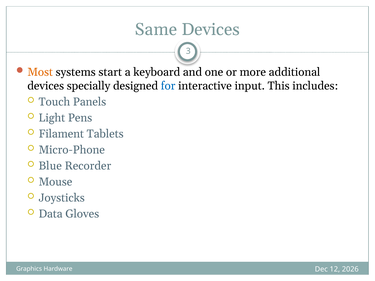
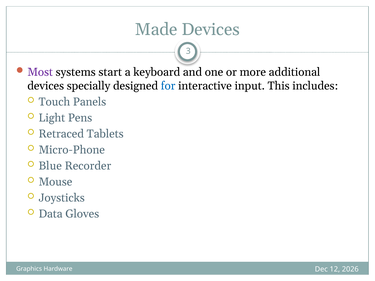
Same: Same -> Made
Most colour: orange -> purple
Filament: Filament -> Retraced
